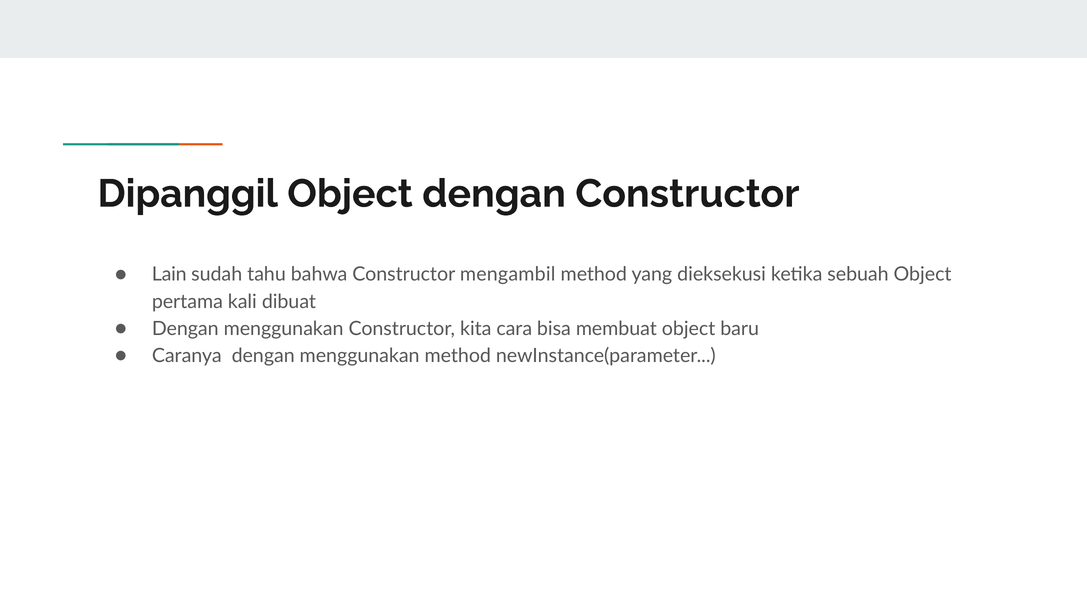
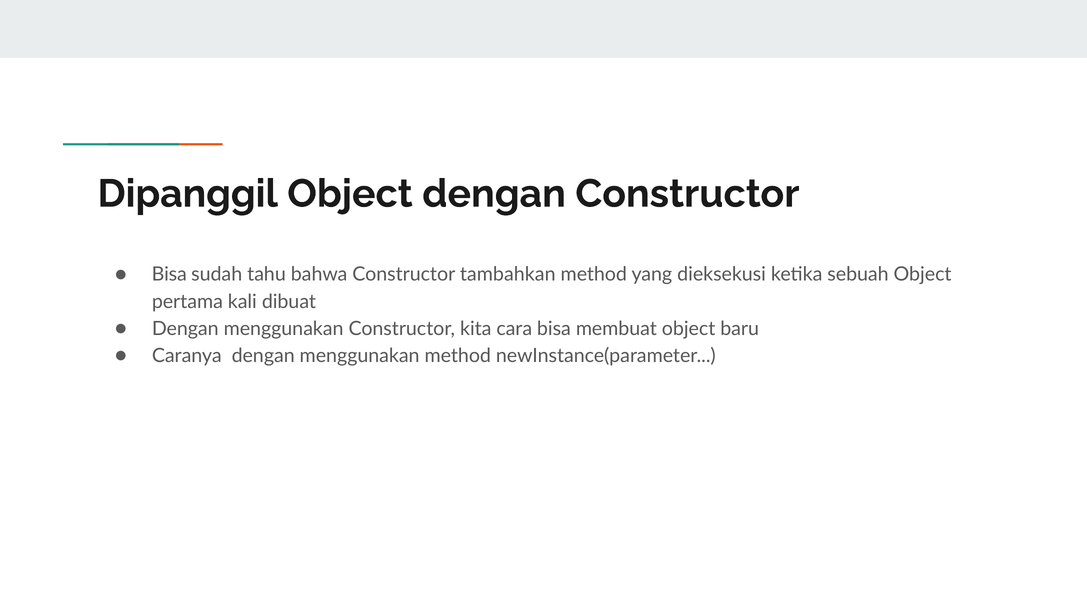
Lain at (169, 275): Lain -> Bisa
mengambil: mengambil -> tambahkan
